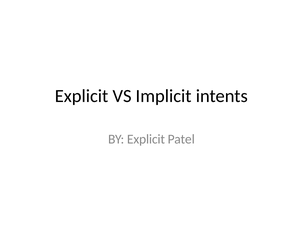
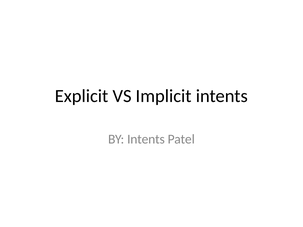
BY Explicit: Explicit -> Intents
